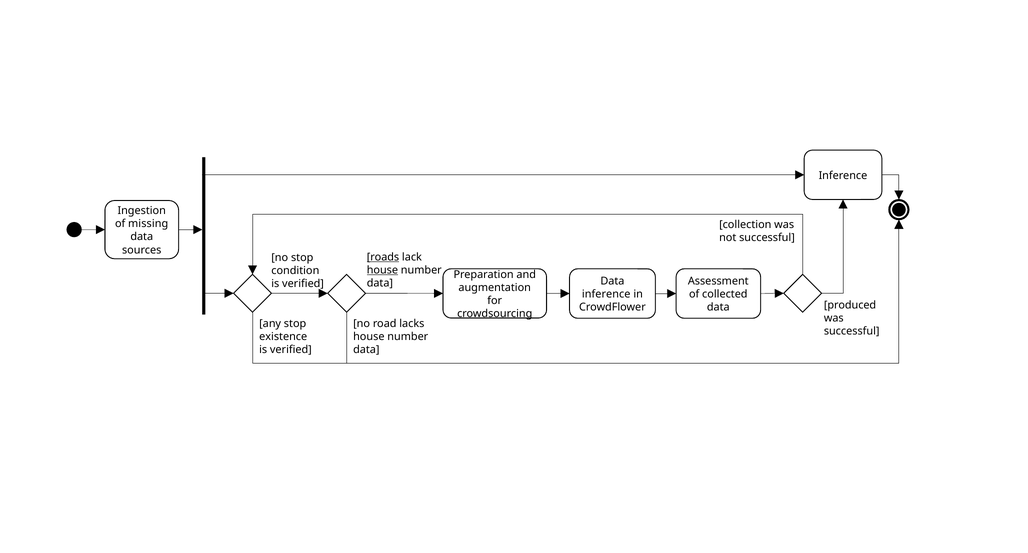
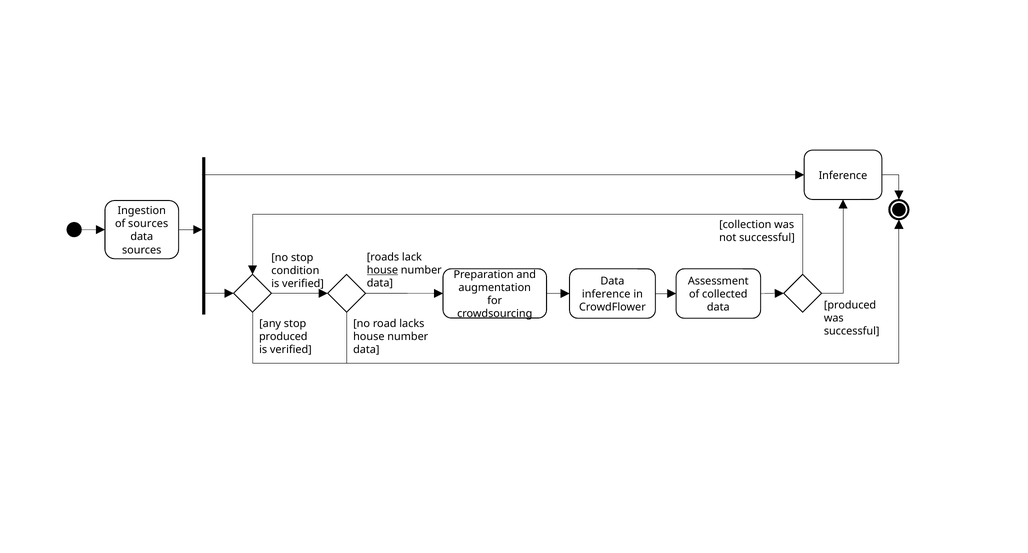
of missing: missing -> sources
roads underline: present -> none
existence at (283, 336): existence -> produced
